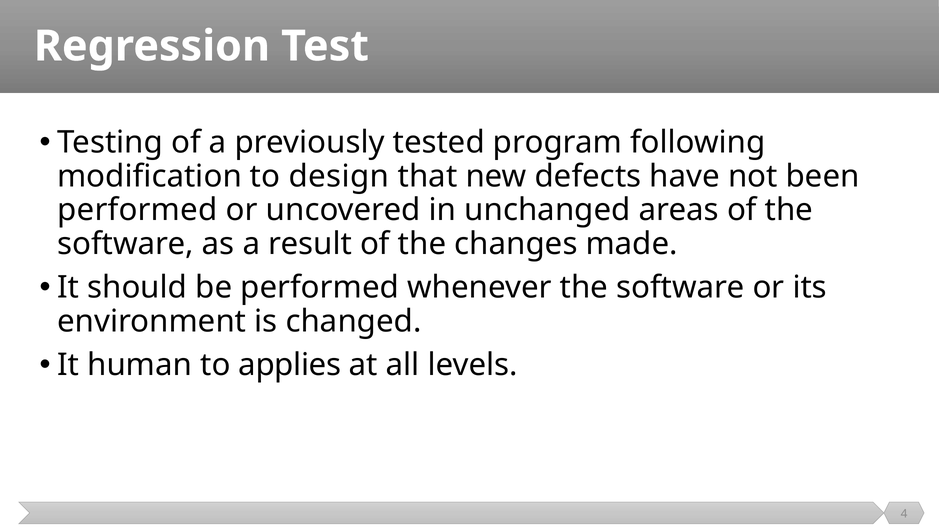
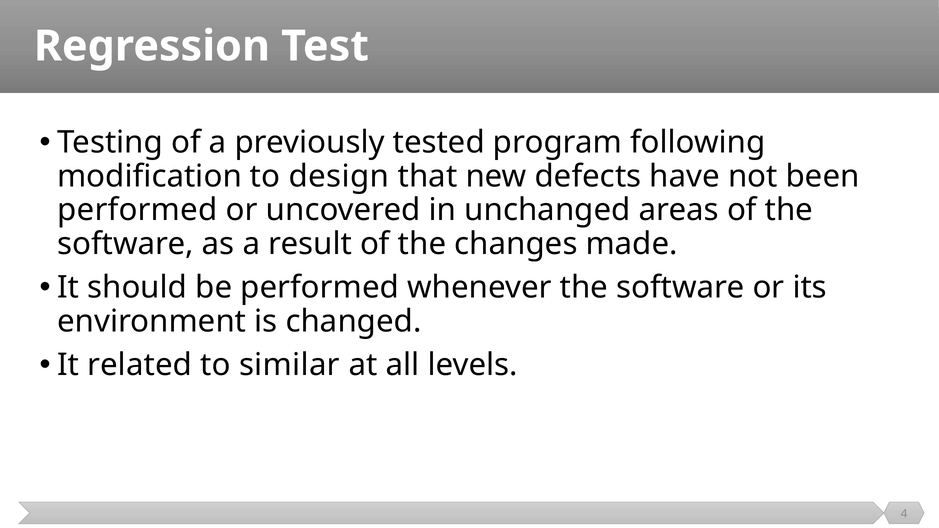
human: human -> related
applies: applies -> similar
